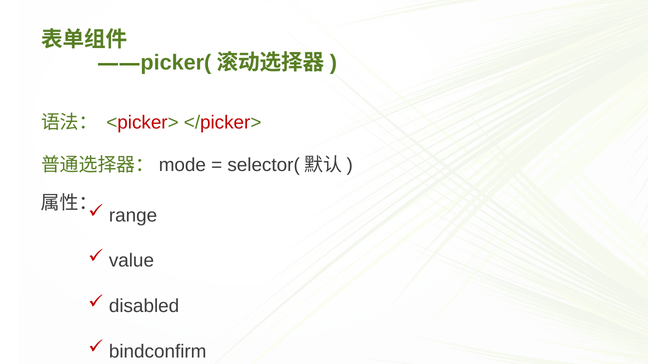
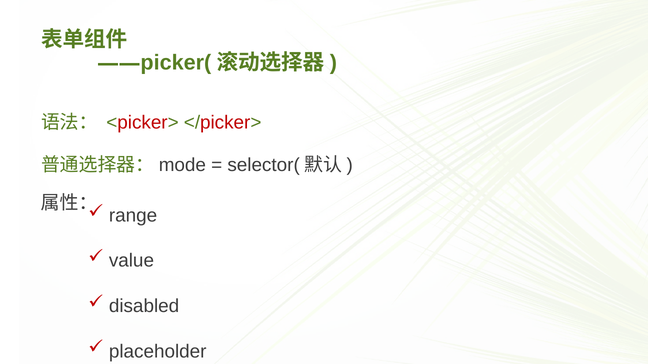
bindconfirm: bindconfirm -> placeholder
